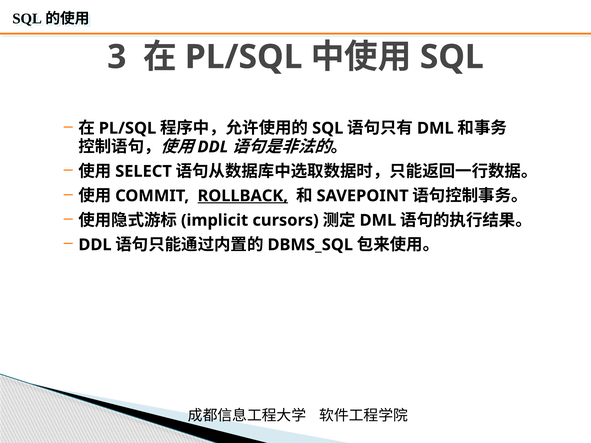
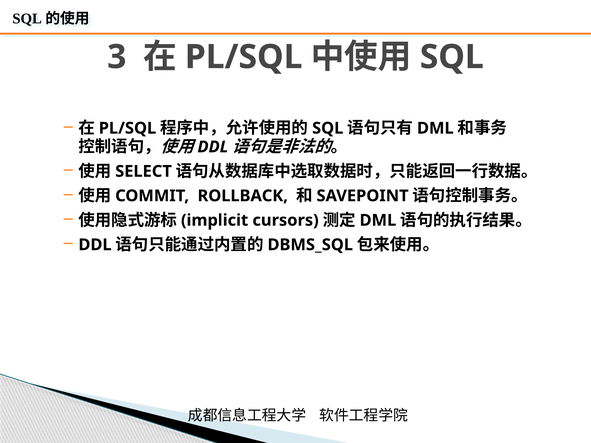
ROLLBACK underline: present -> none
